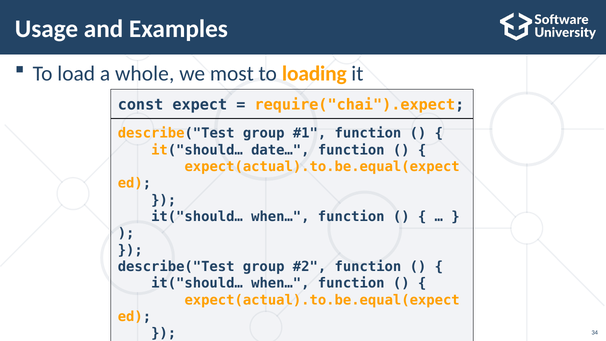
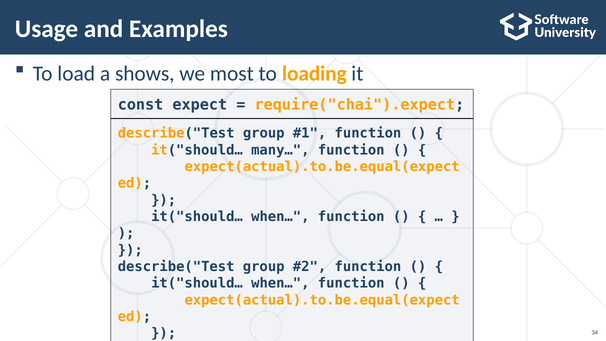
whole: whole -> shows
date…: date… -> many…
